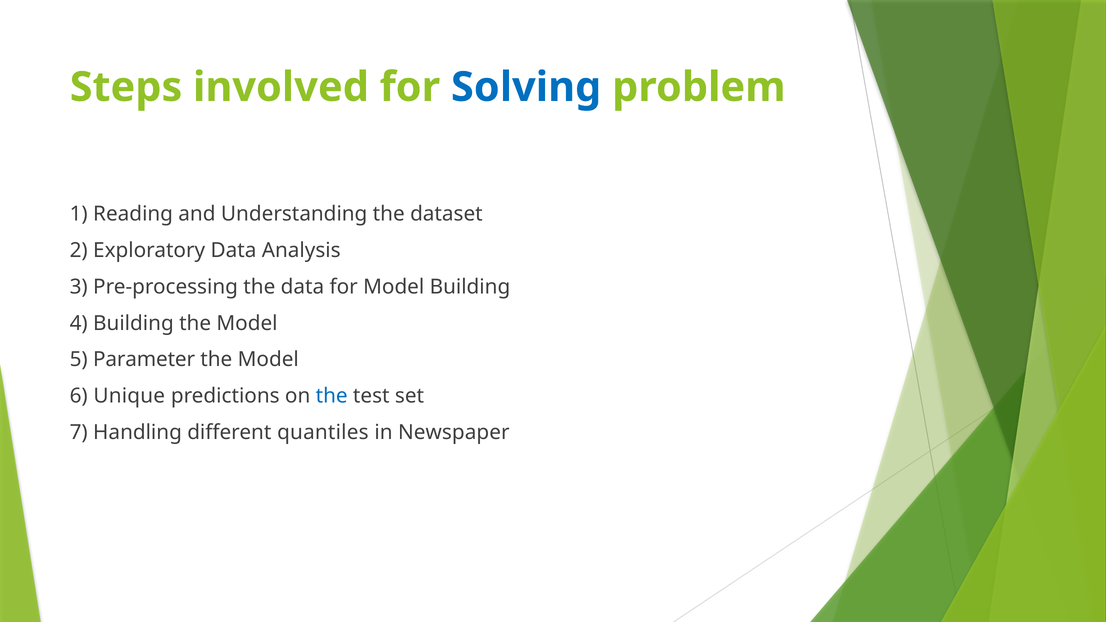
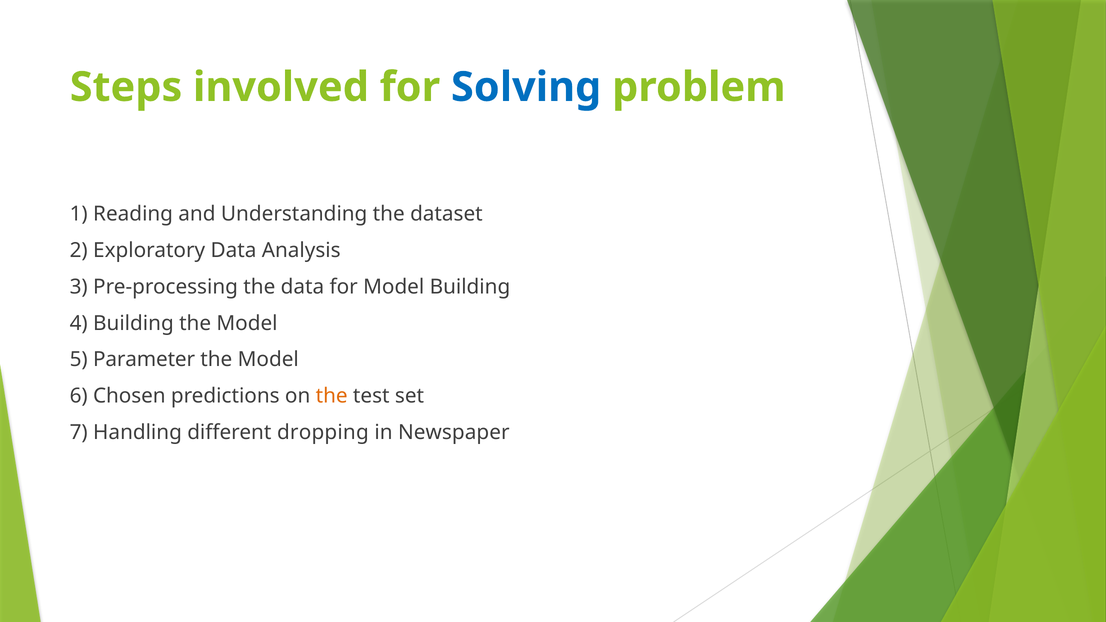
Unique: Unique -> Chosen
the at (332, 396) colour: blue -> orange
quantiles: quantiles -> dropping
